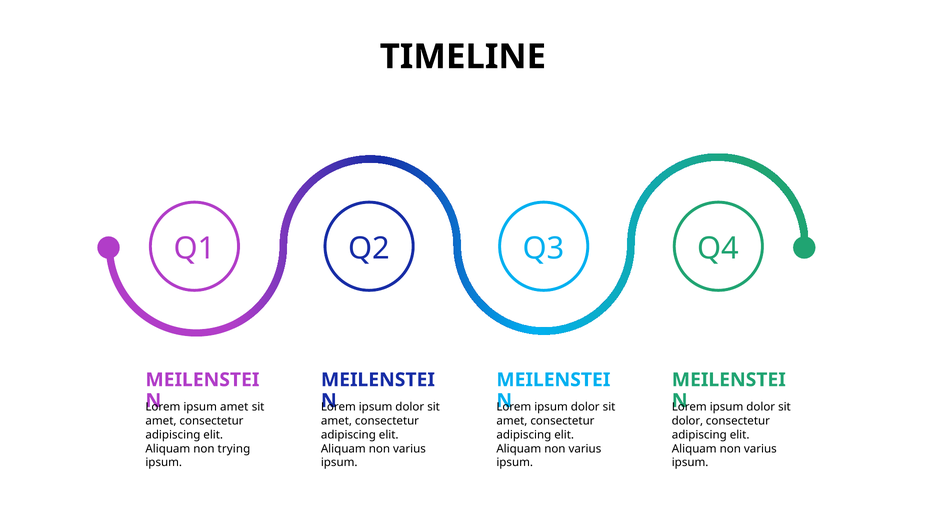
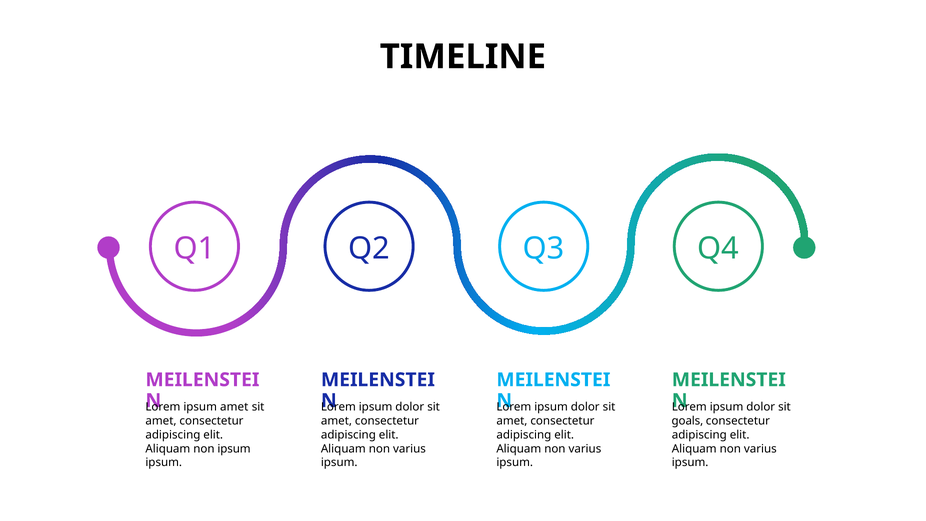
dolor at (687, 421): dolor -> goals
non trying: trying -> ipsum
